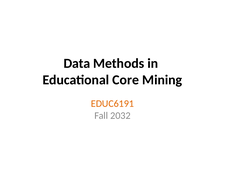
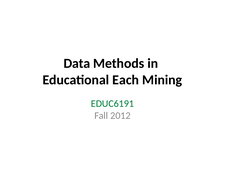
Core: Core -> Each
EDUC6191 colour: orange -> green
2032: 2032 -> 2012
